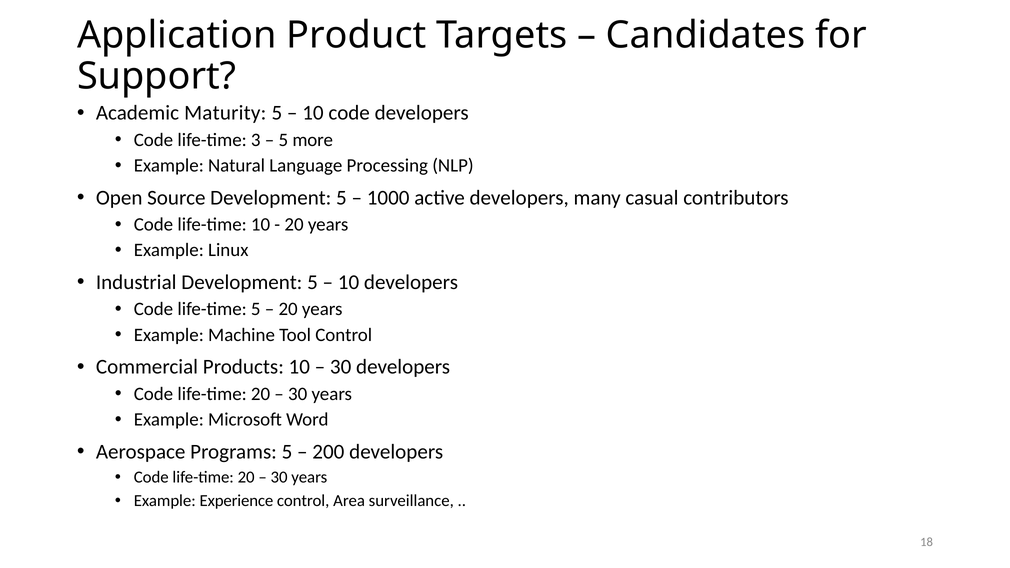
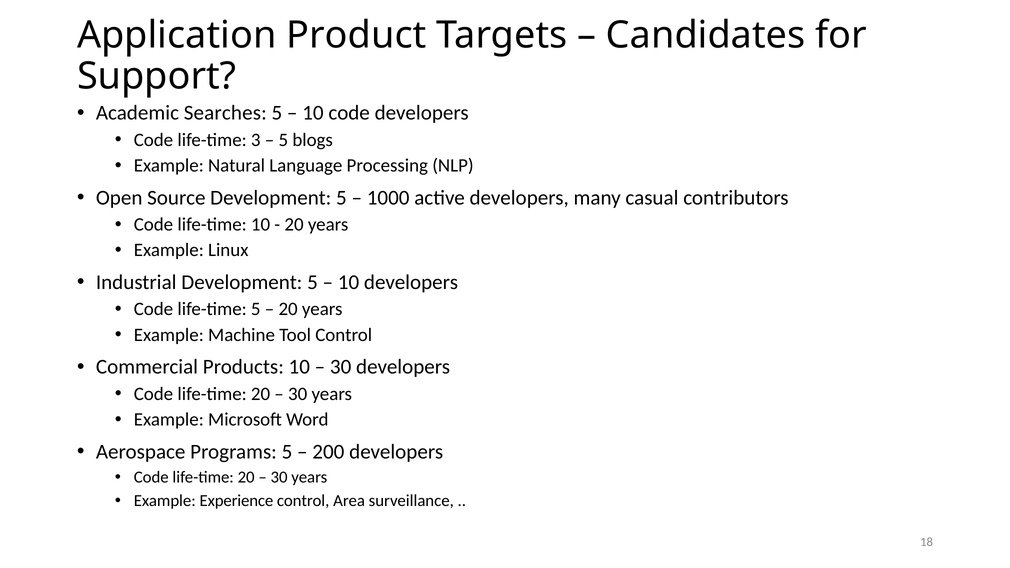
Maturity: Maturity -> Searches
more: more -> blogs
